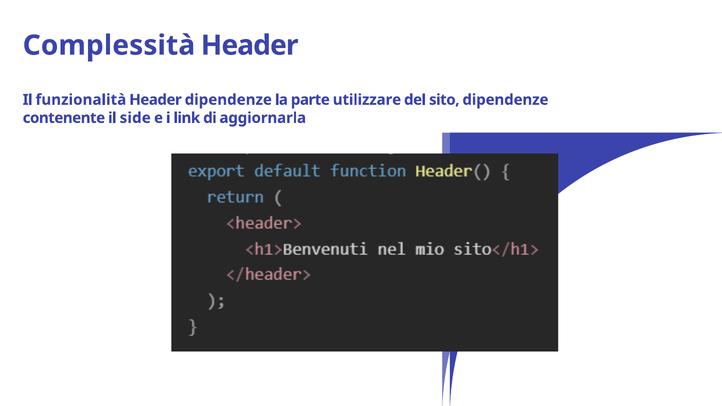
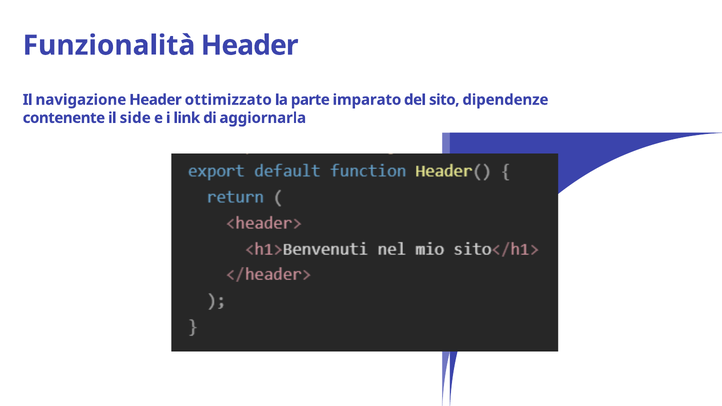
Complessità: Complessità -> Funzionalità
funzionalità: funzionalità -> navigazione
Header dipendenze: dipendenze -> ottimizzato
utilizzare: utilizzare -> imparato
